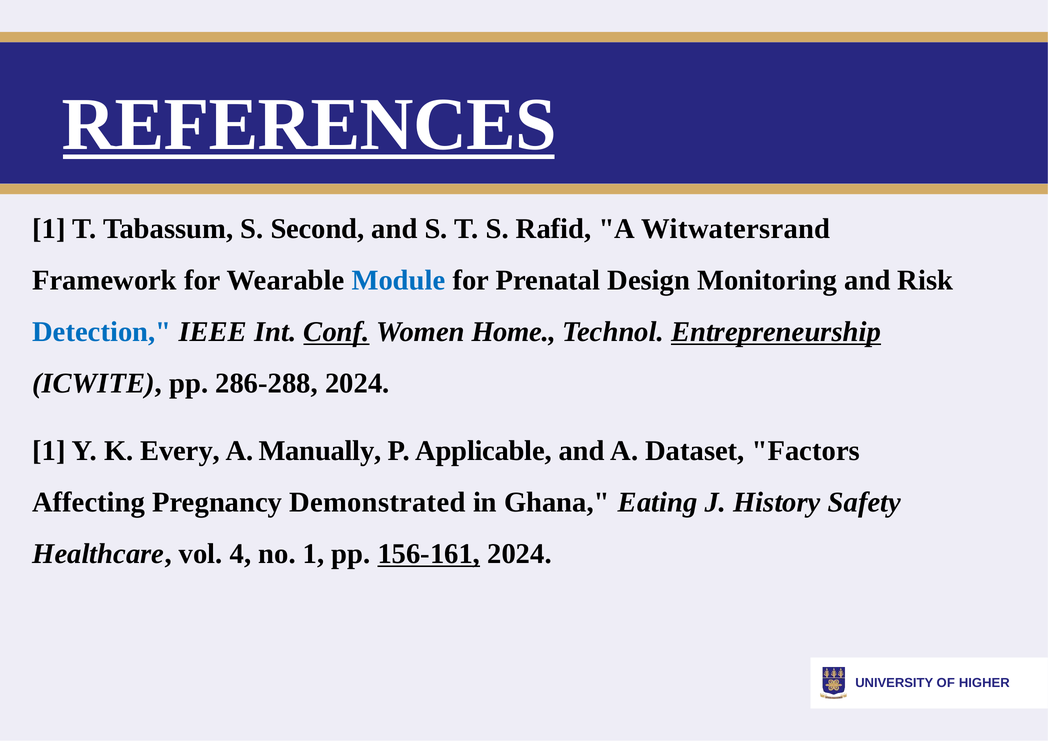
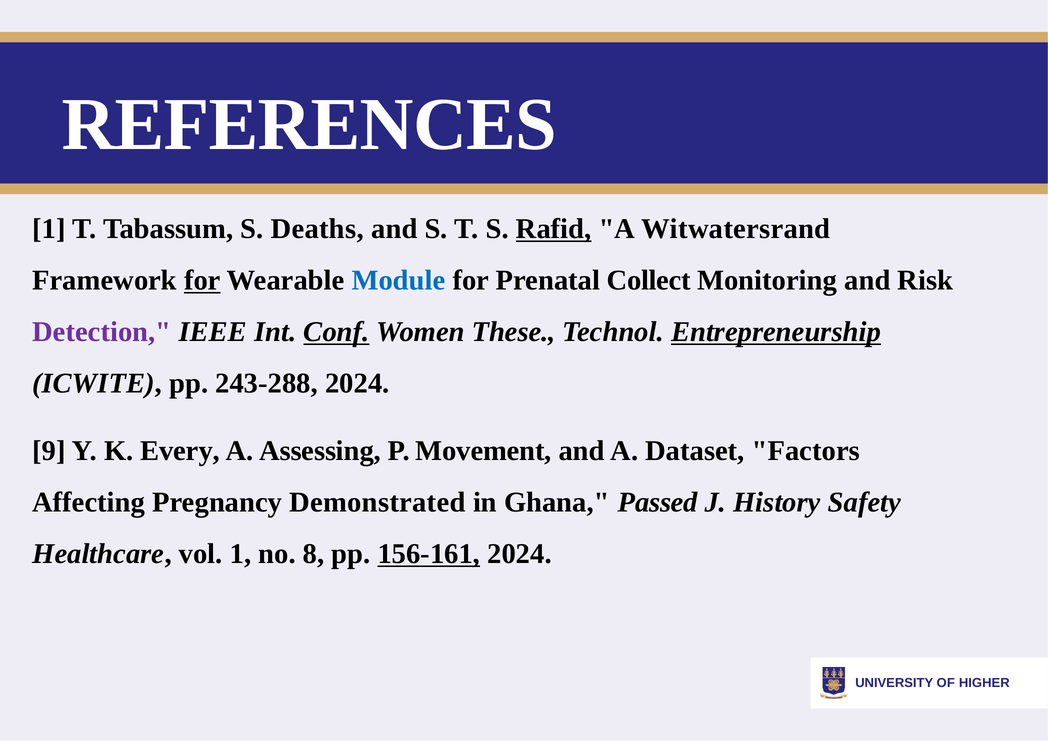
REFERENCES underline: present -> none
Second: Second -> Deaths
Rafid underline: none -> present
for at (202, 280) underline: none -> present
Design: Design -> Collect
Detection colour: blue -> purple
Home: Home -> These
286-288: 286-288 -> 243-288
1 at (49, 451): 1 -> 9
Manually: Manually -> Assessing
Applicable: Applicable -> Movement
Eating: Eating -> Passed
vol 4: 4 -> 1
no 1: 1 -> 8
